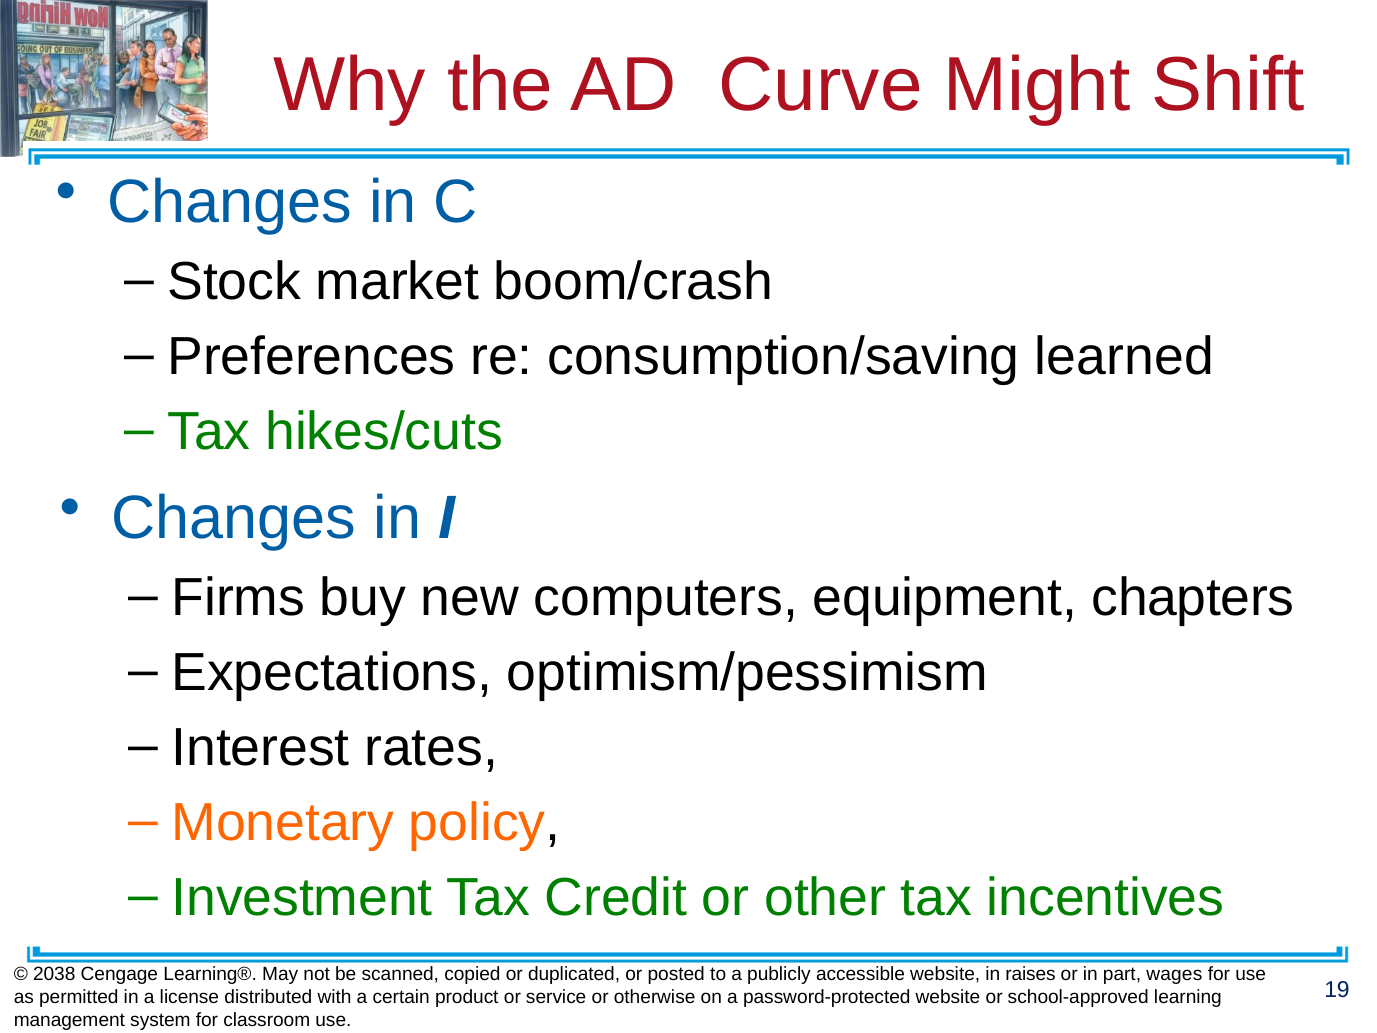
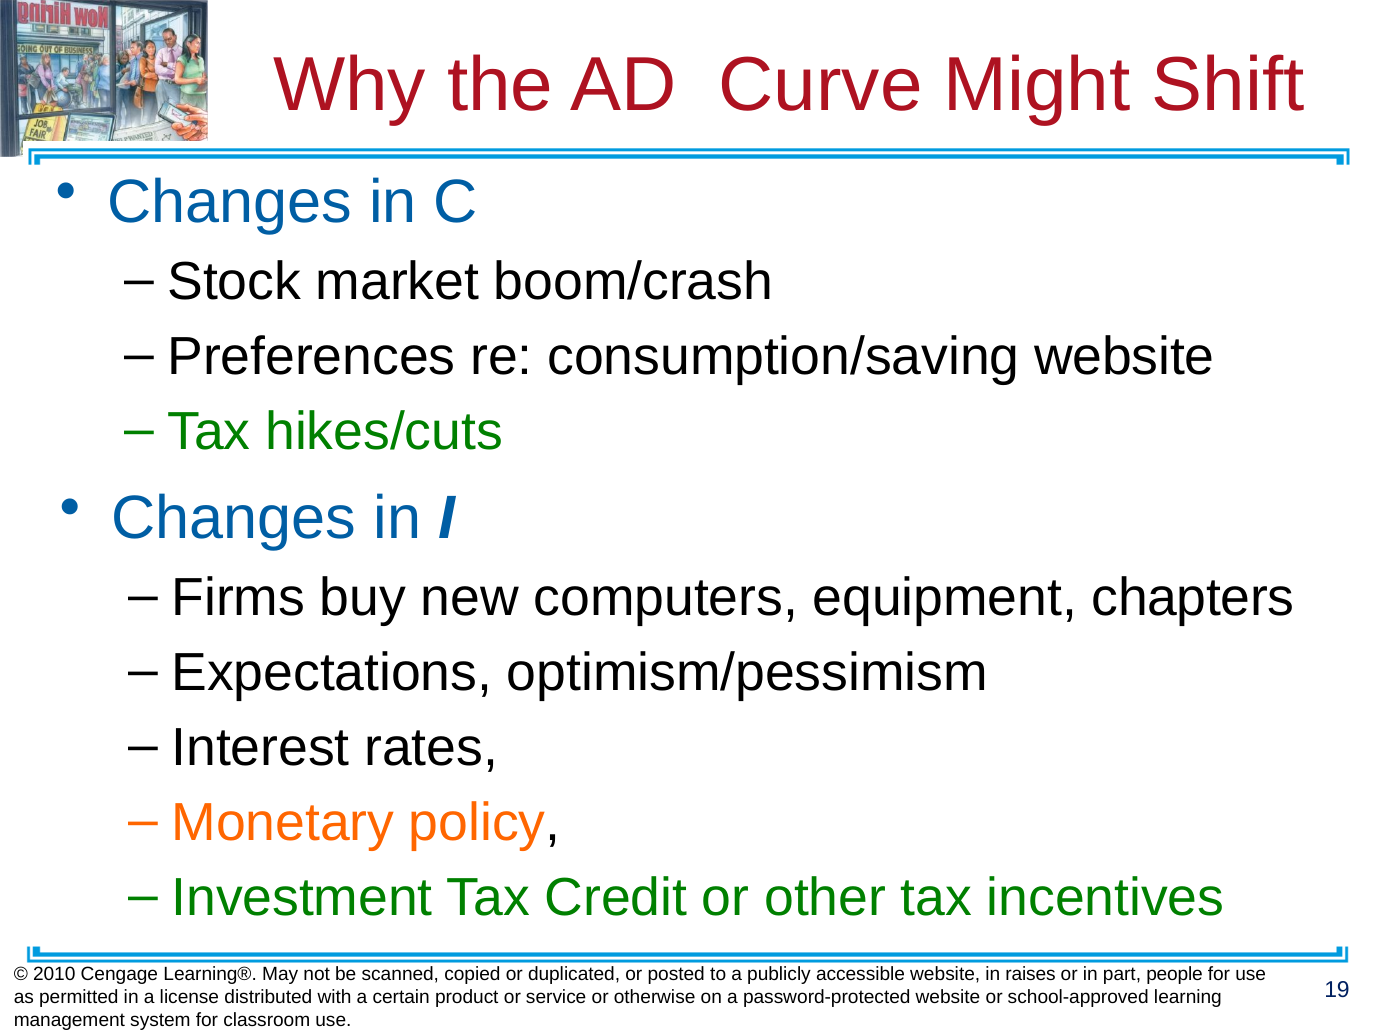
consumption/saving learned: learned -> website
2038: 2038 -> 2010
wages: wages -> people
